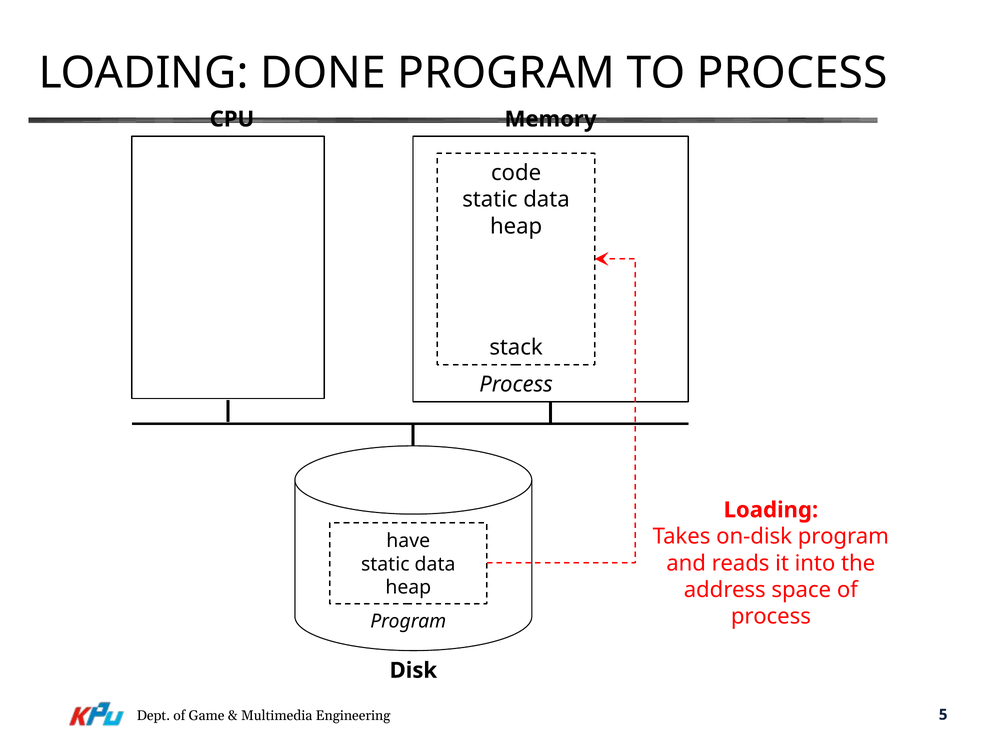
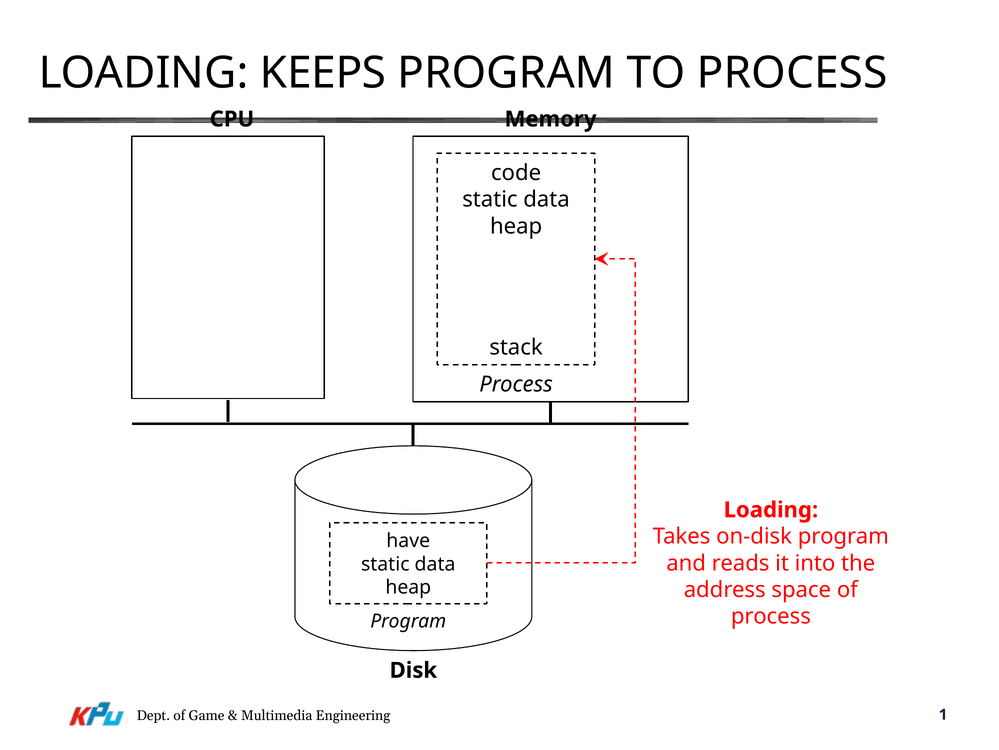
DONE: DONE -> KEEPS
5: 5 -> 1
